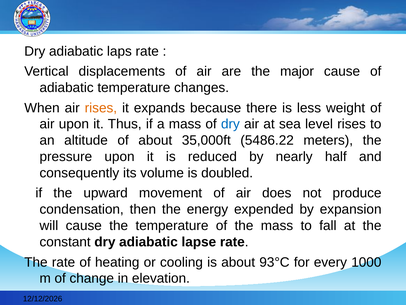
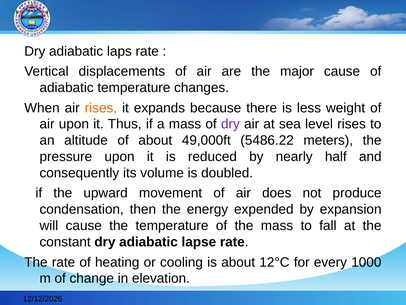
dry at (230, 124) colour: blue -> purple
35,000ft: 35,000ft -> 49,000ft
93°C: 93°C -> 12°C
